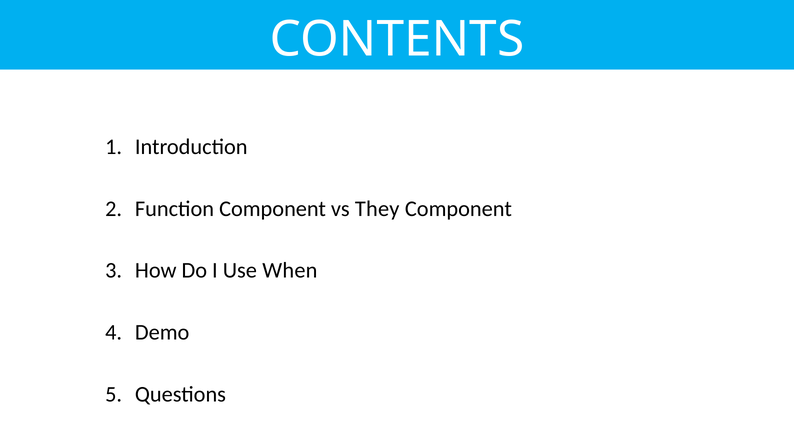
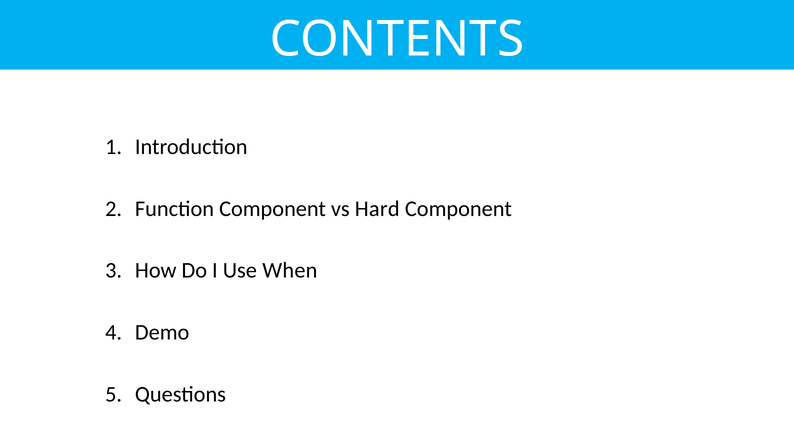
They: They -> Hard
